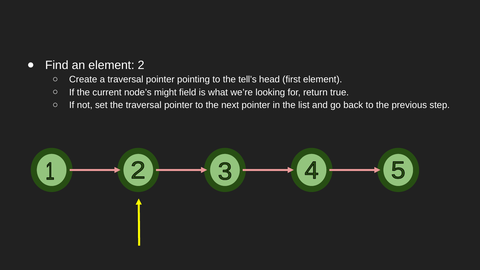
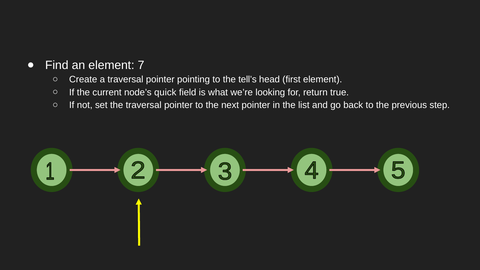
2: 2 -> 7
might: might -> quick
